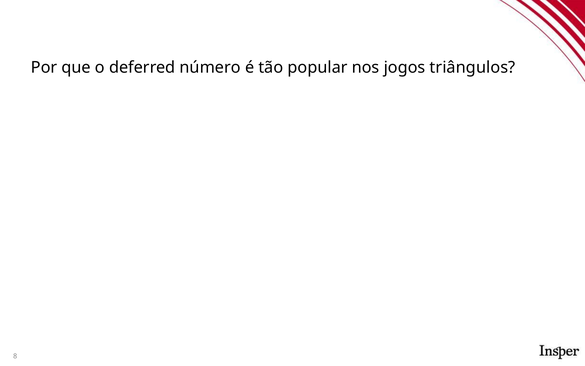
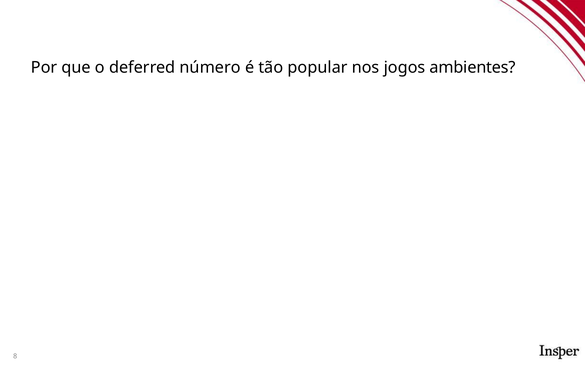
triângulos: triângulos -> ambientes
